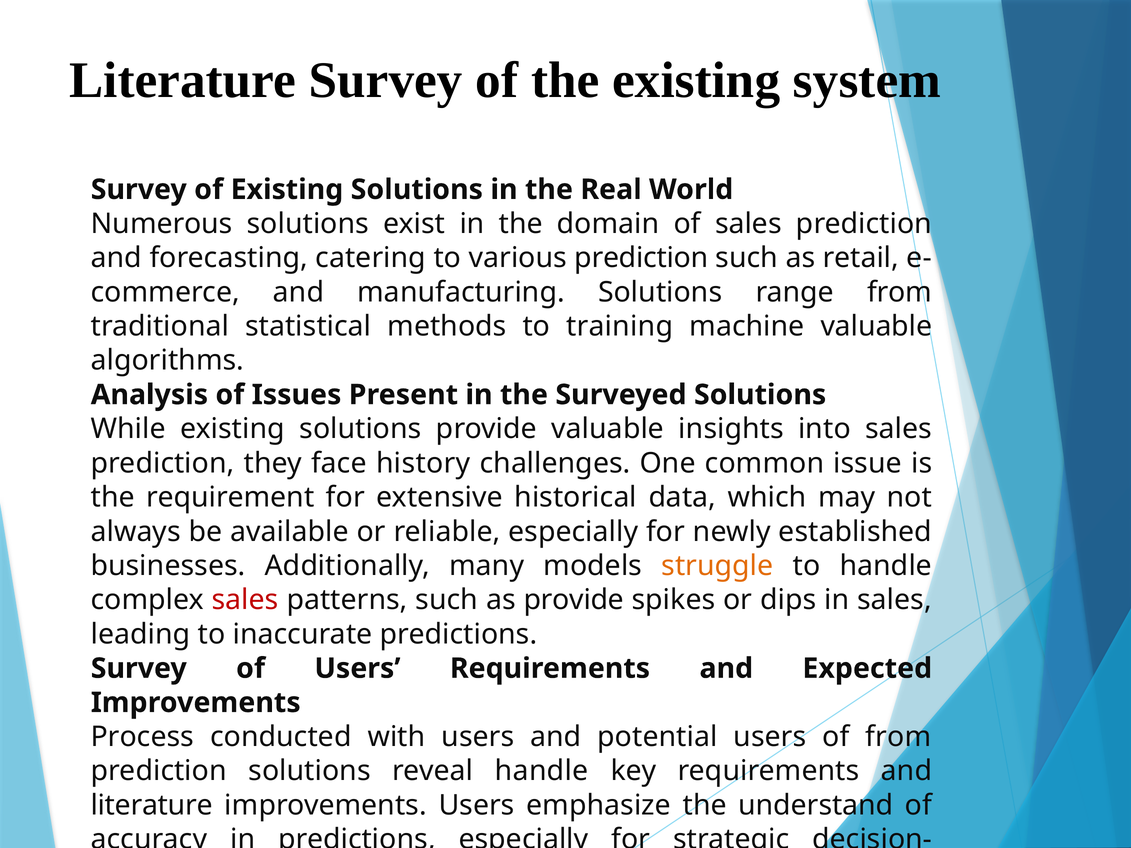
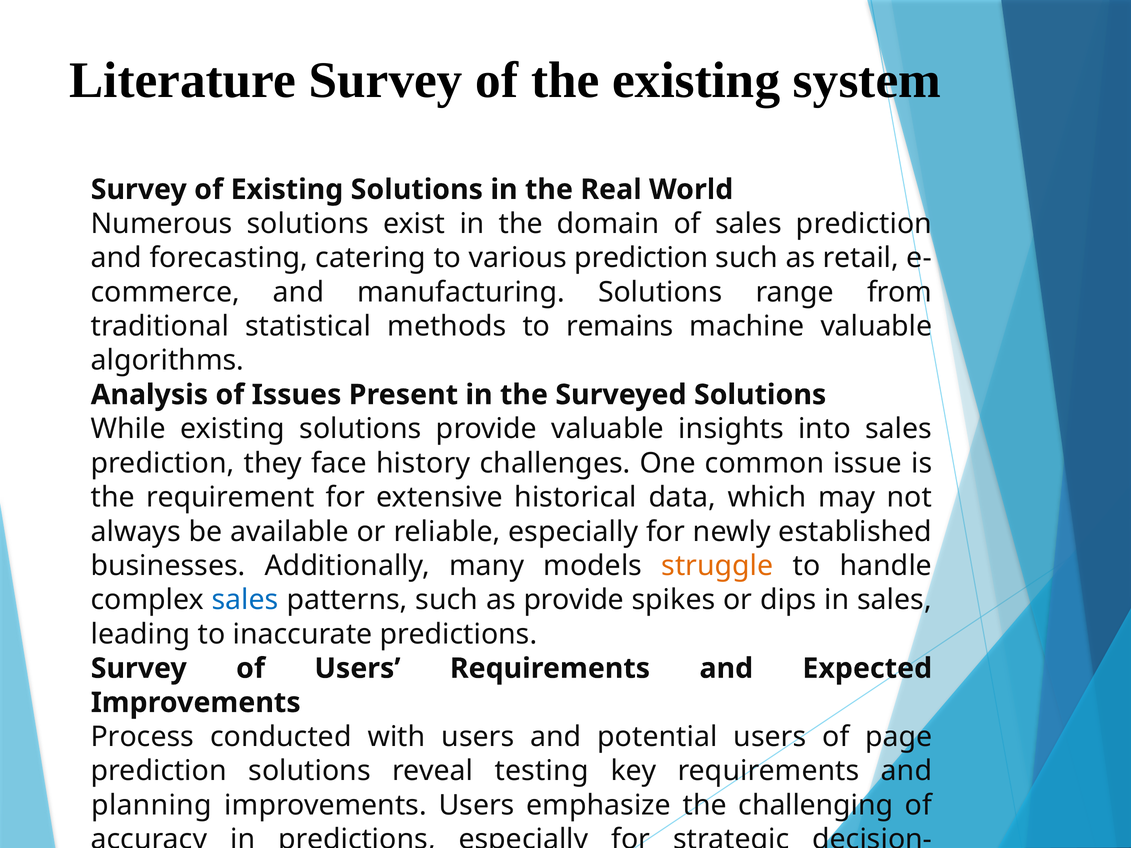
training: training -> remains
sales at (245, 600) colour: red -> blue
of from: from -> page
reveal handle: handle -> testing
literature at (152, 805): literature -> planning
understand: understand -> challenging
